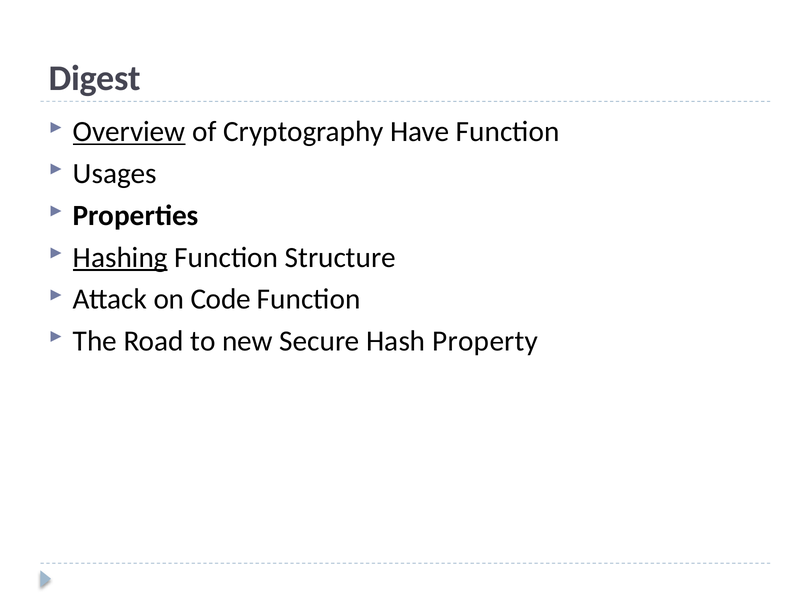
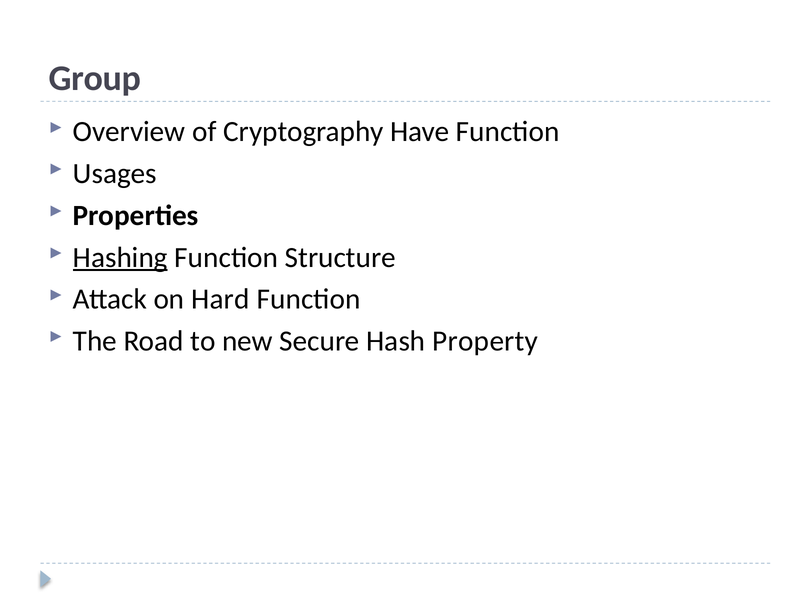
Digest: Digest -> Group
Overview underline: present -> none
Code: Code -> Hard
